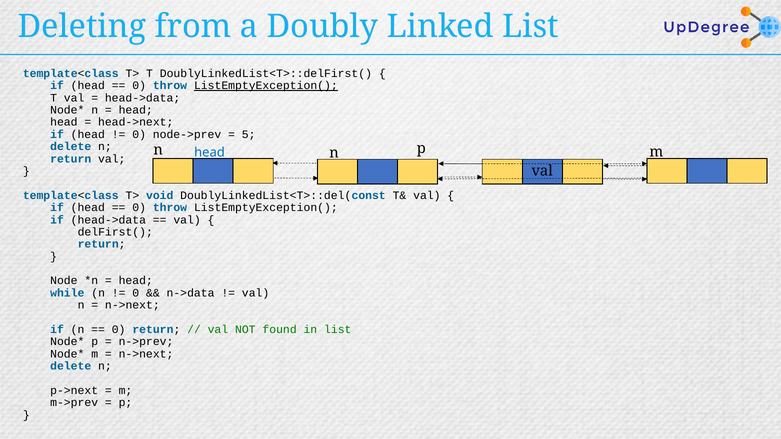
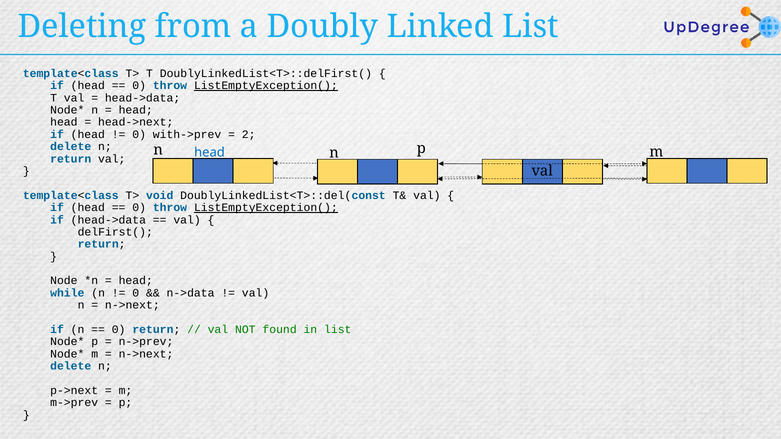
node->prev: node->prev -> with->prev
5: 5 -> 2
ListEmptyException( at (266, 208) underline: none -> present
